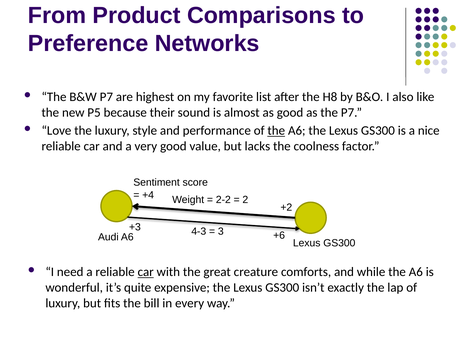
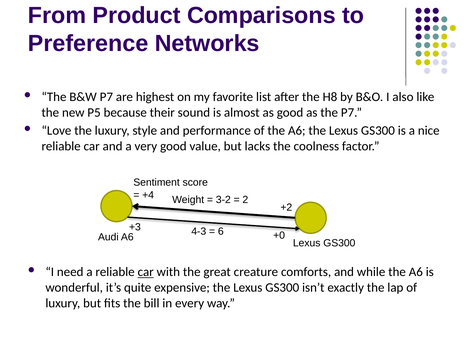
the at (276, 131) underline: present -> none
2-2: 2-2 -> 3-2
3: 3 -> 6
+6: +6 -> +0
